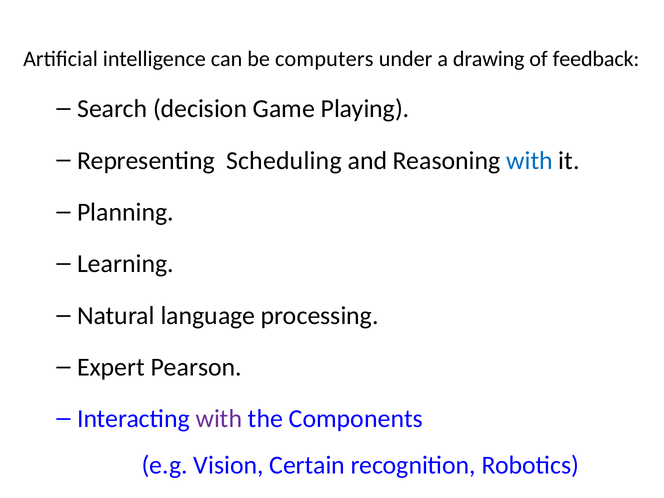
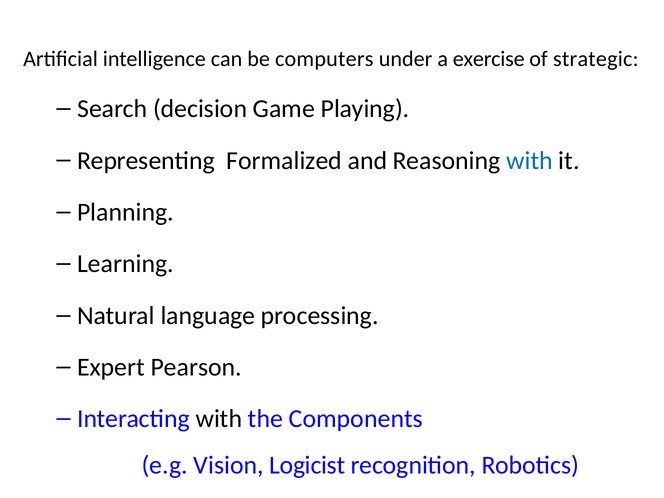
drawing: drawing -> exercise
feedback: feedback -> strategic
Scheduling: Scheduling -> Formalized
with at (219, 419) colour: purple -> black
Certain: Certain -> Logicist
